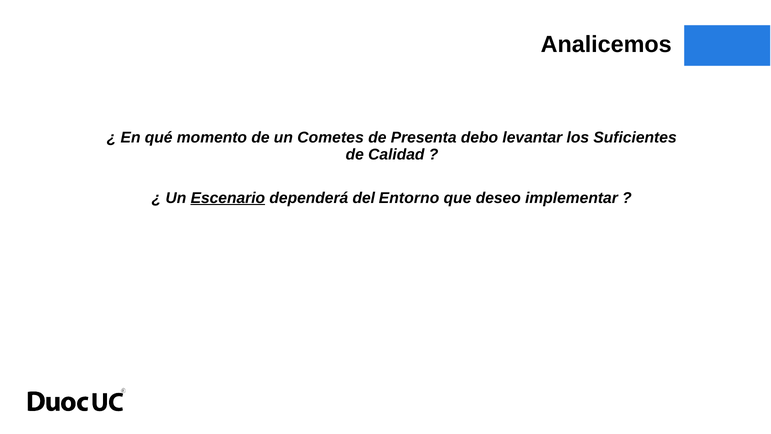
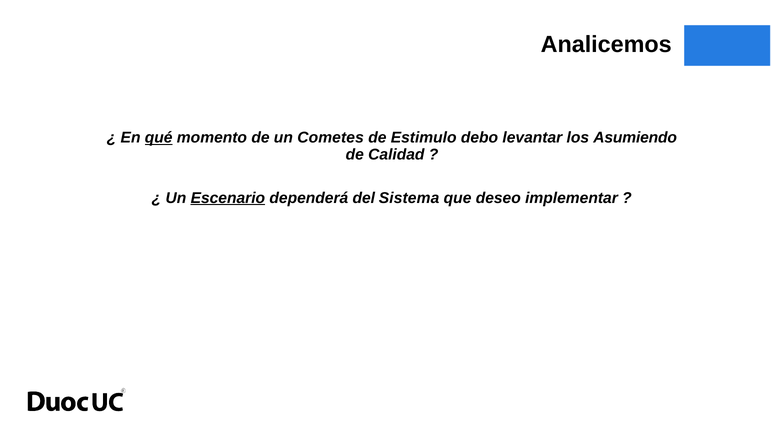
qué underline: none -> present
Presenta: Presenta -> Estimulo
Suficientes: Suficientes -> Asumiendo
Entorno: Entorno -> Sistema
